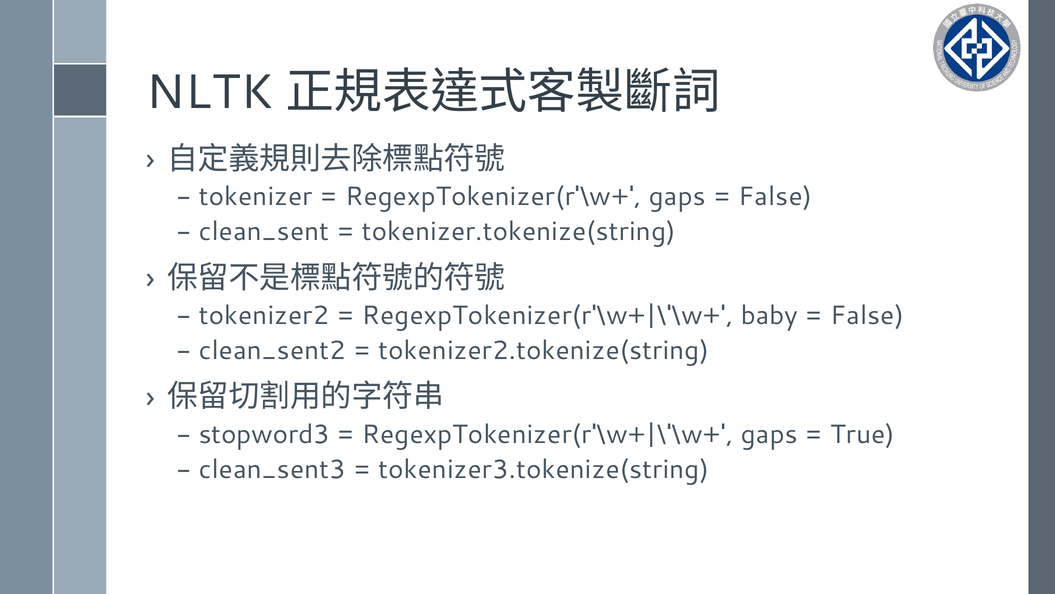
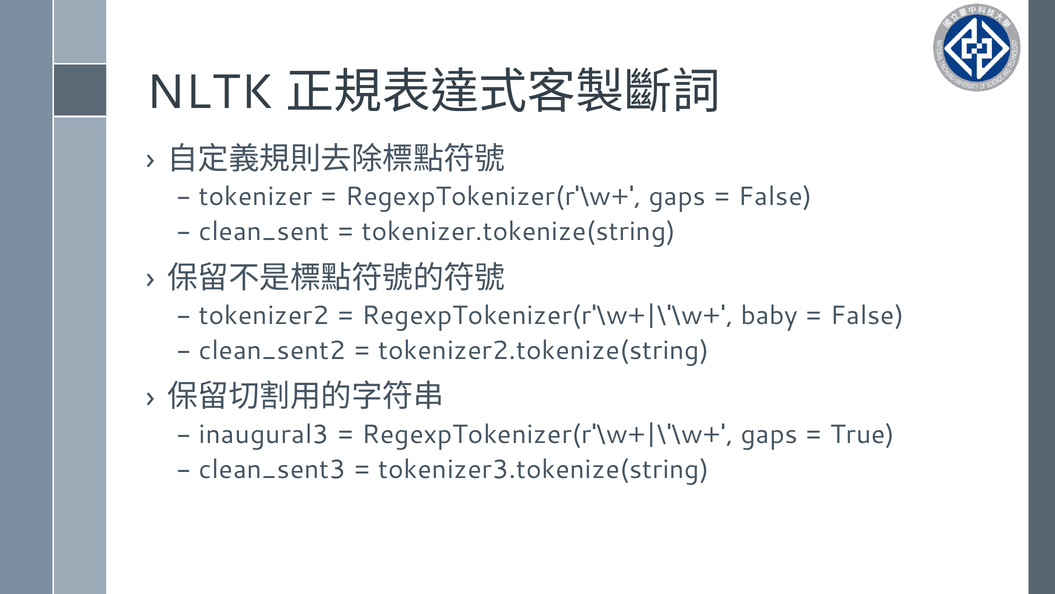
stopword3: stopword3 -> inaugural3
